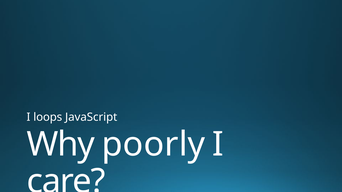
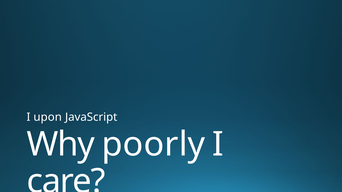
loops: loops -> upon
